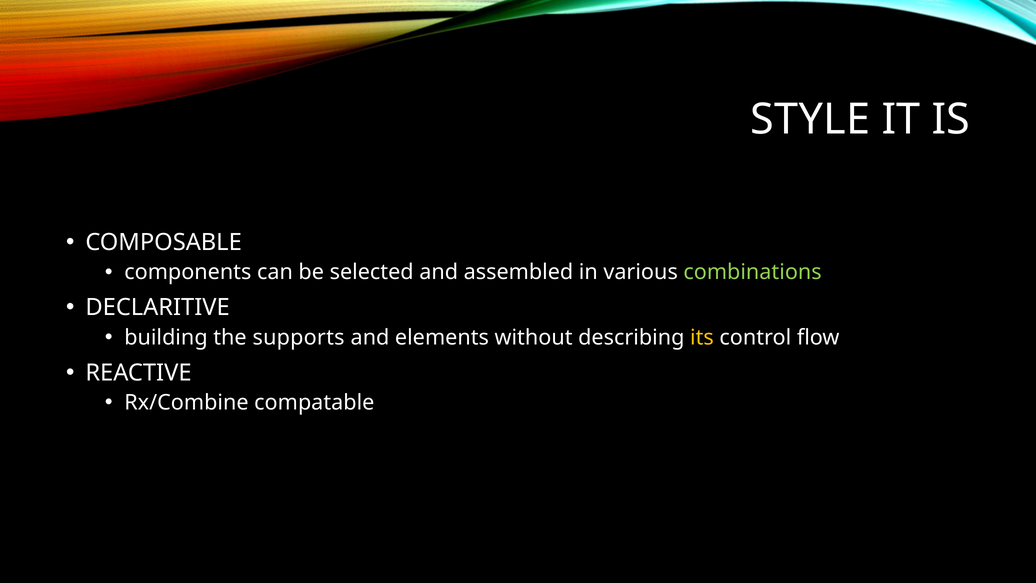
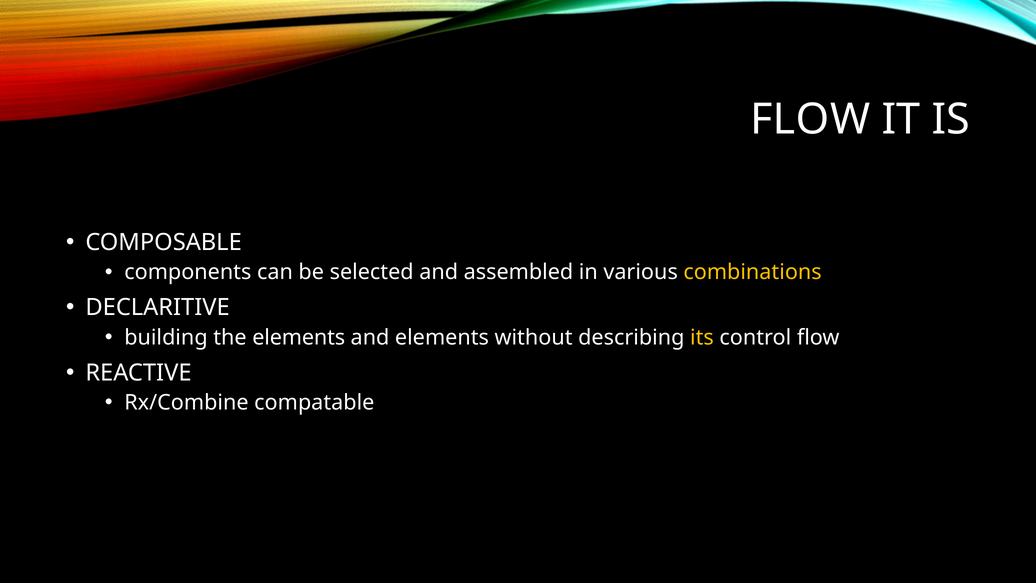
STYLE at (810, 120): STYLE -> FLOW
combinations colour: light green -> yellow
the supports: supports -> elements
